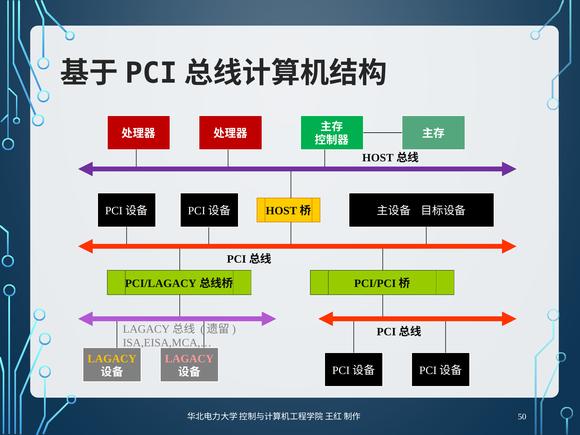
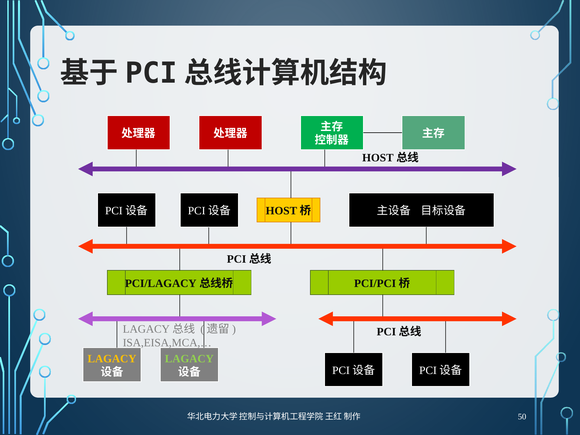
LAGACY at (189, 359) colour: pink -> light green
